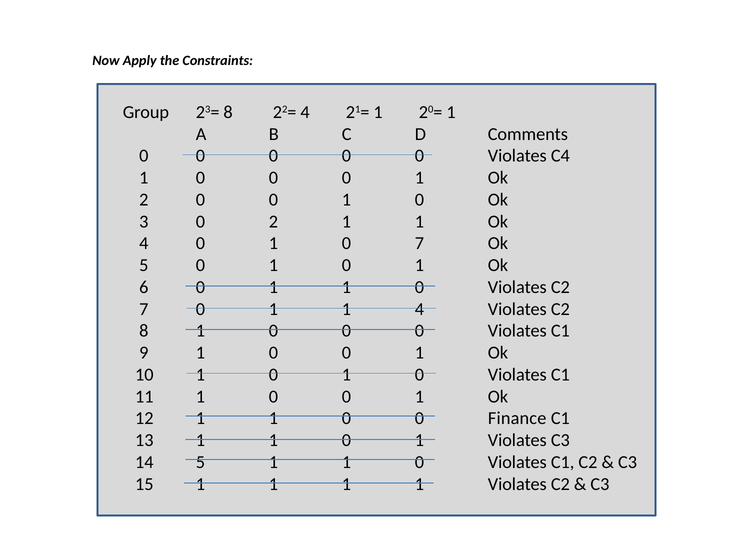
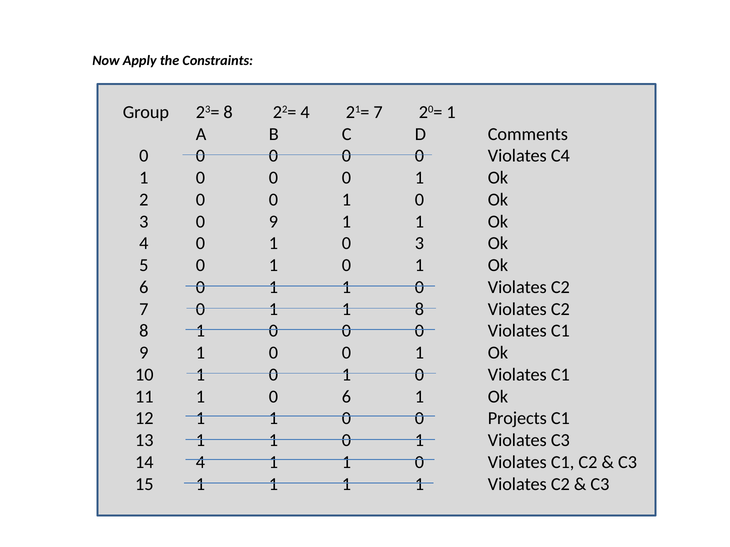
21= 1: 1 -> 7
0 2: 2 -> 9
0 7: 7 -> 3
1 4: 4 -> 8
11 1 0 0: 0 -> 6
Finance: Finance -> Projects
14 5: 5 -> 4
